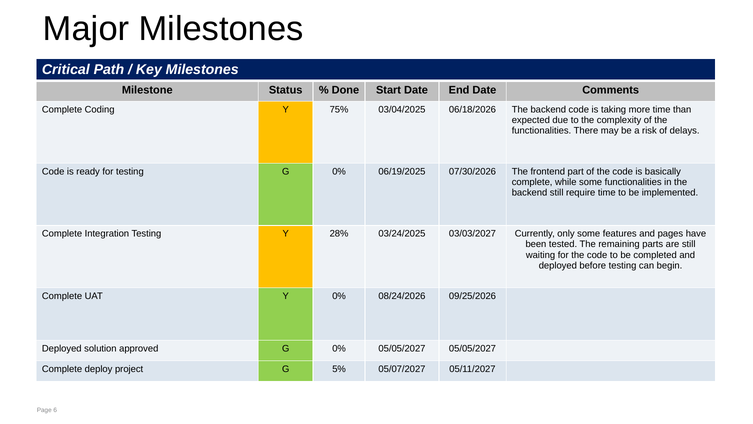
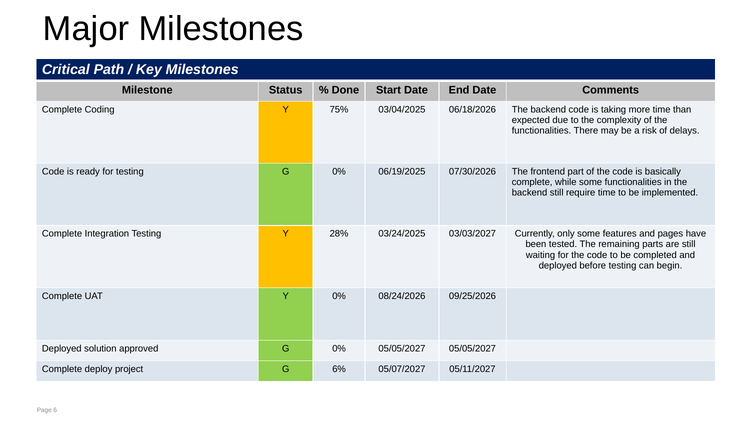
5%: 5% -> 6%
